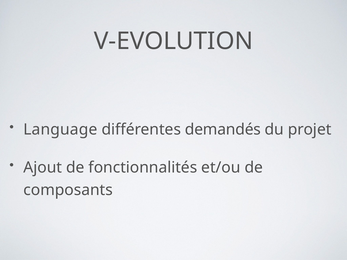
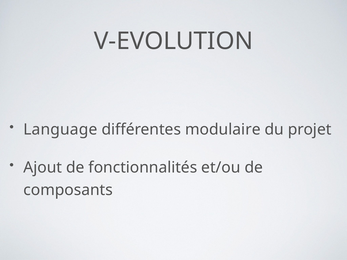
demandés: demandés -> modulaire
